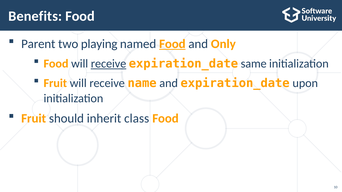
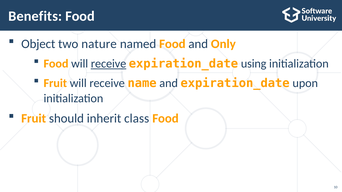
Parent: Parent -> Object
playing: playing -> nature
Food at (172, 44) underline: present -> none
same: same -> using
